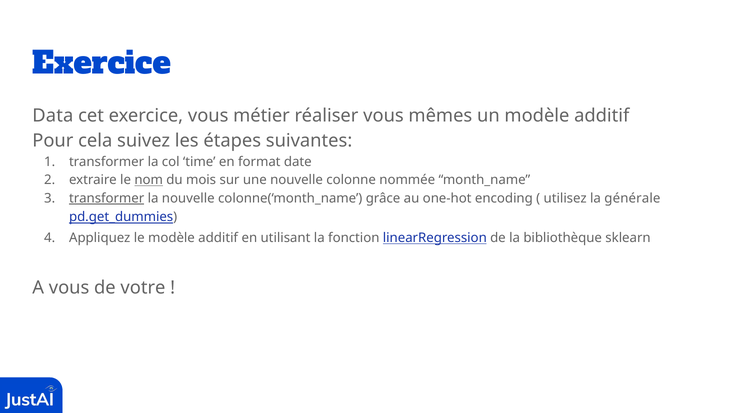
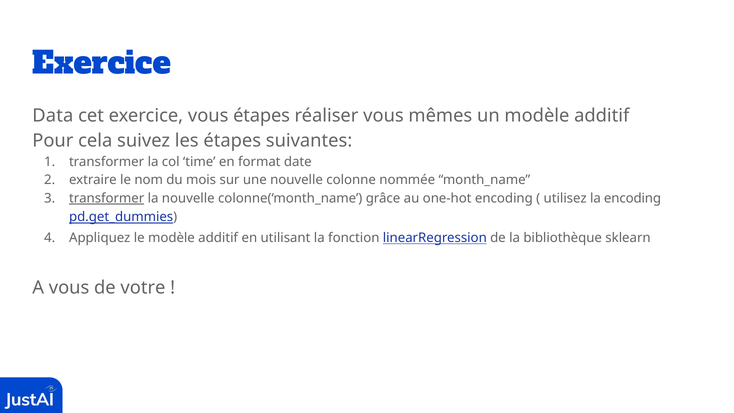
vous métier: métier -> étapes
nom underline: present -> none
la générale: générale -> encoding
